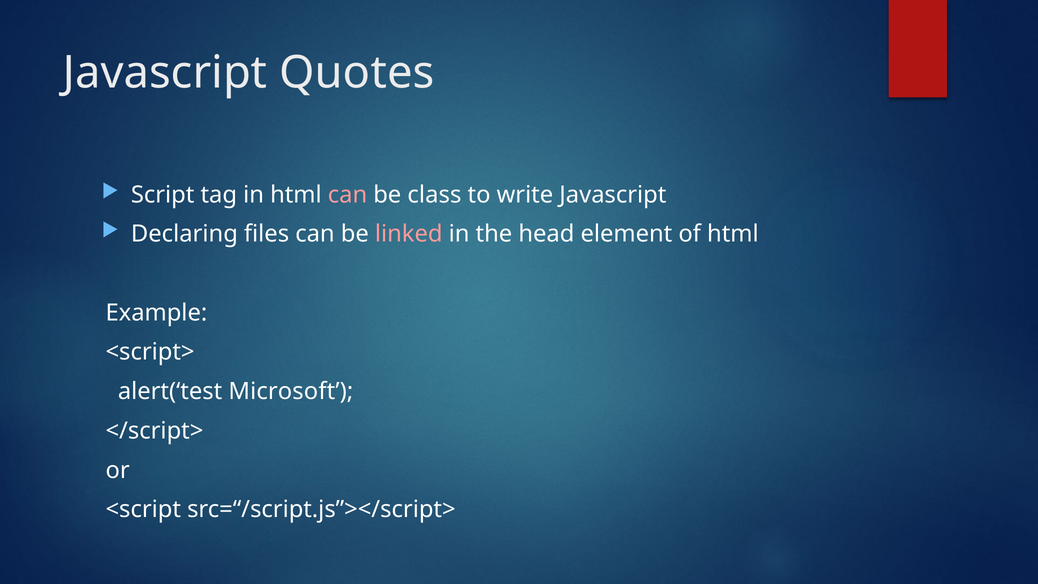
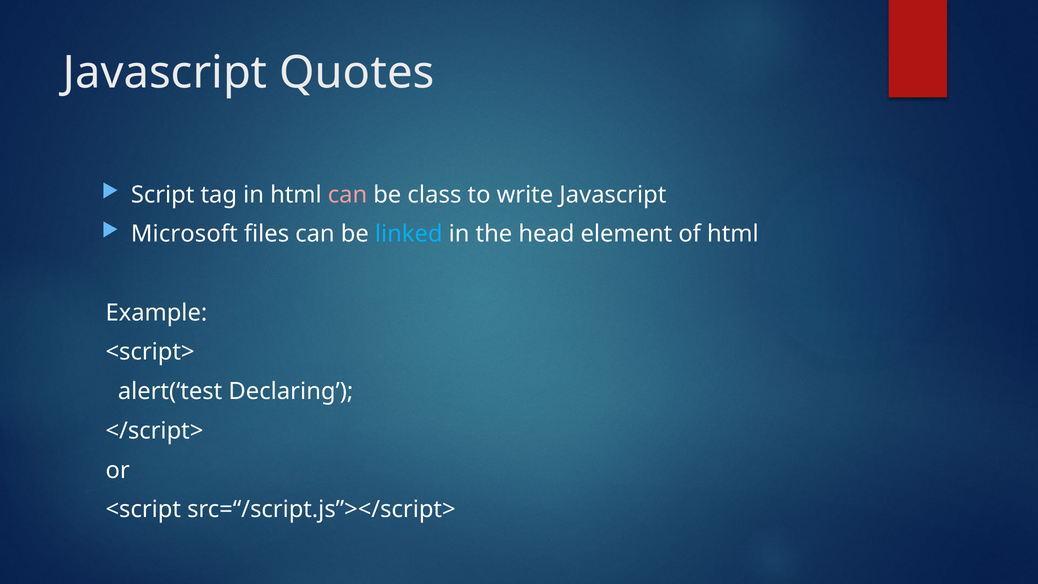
Declaring: Declaring -> Microsoft
linked colour: pink -> light blue
Microsoft: Microsoft -> Declaring
